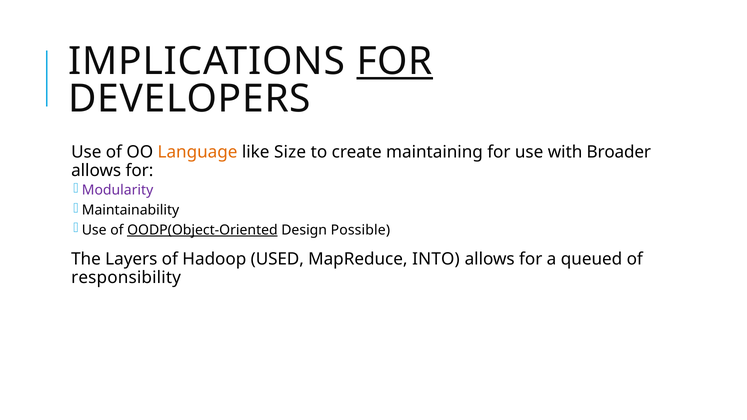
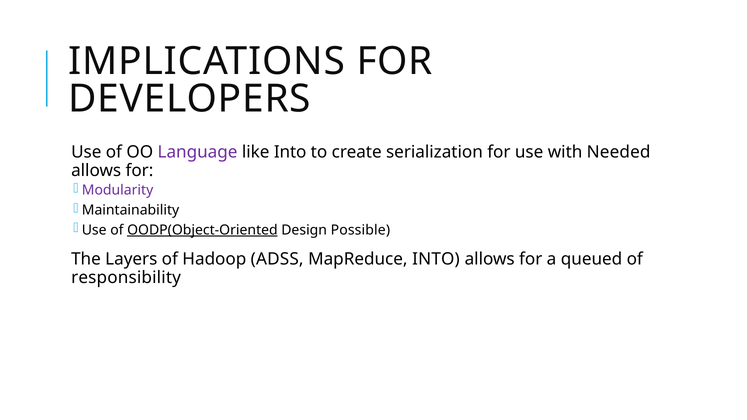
FOR at (395, 61) underline: present -> none
Language colour: orange -> purple
like Size: Size -> Into
maintaining: maintaining -> serialization
Broader: Broader -> Needed
USED: USED -> ADSS
